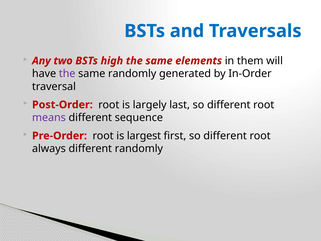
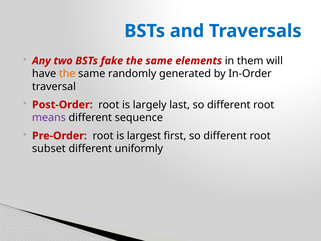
high: high -> fake
the at (67, 74) colour: purple -> orange
always: always -> subset
different randomly: randomly -> uniformly
